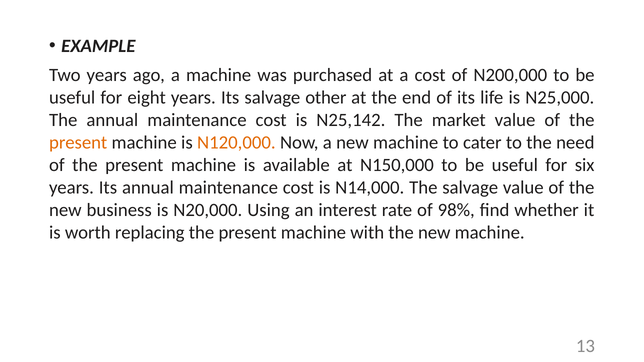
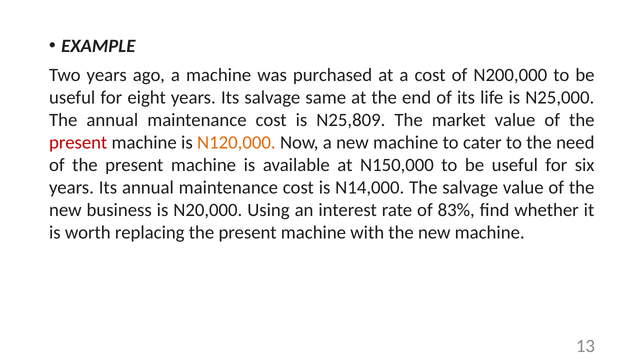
other: other -> same
N25,142: N25,142 -> N25,809
present at (78, 143) colour: orange -> red
98%: 98% -> 83%
